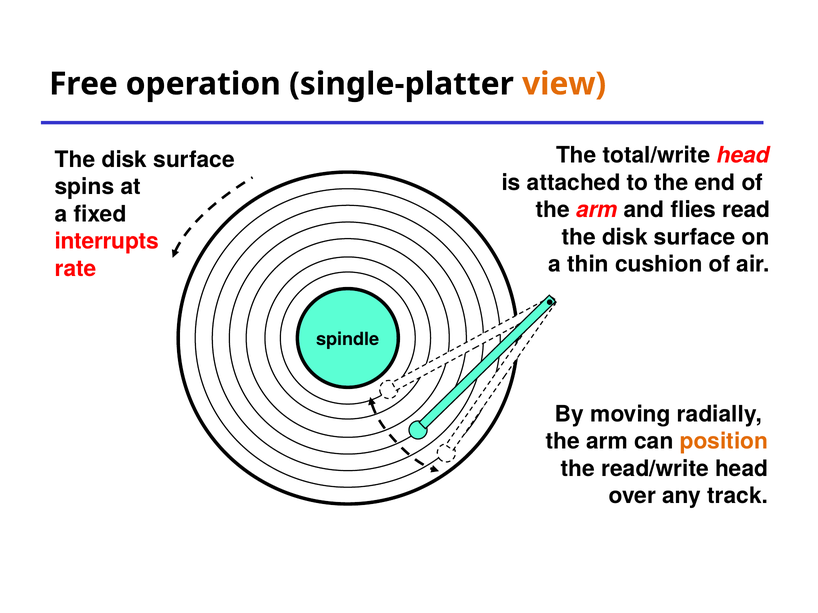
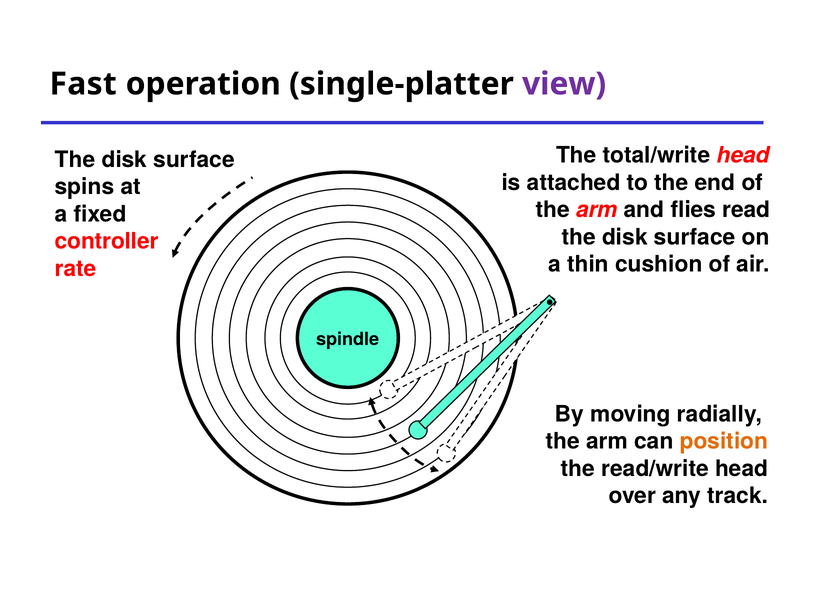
Free: Free -> Fast
view colour: orange -> purple
interrupts: interrupts -> controller
